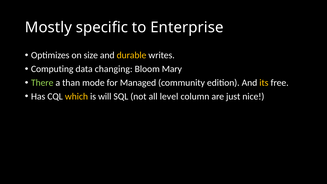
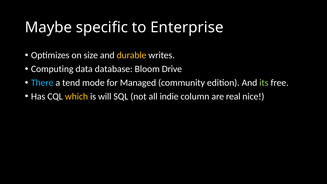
Mostly: Mostly -> Maybe
changing: changing -> database
Mary: Mary -> Drive
There colour: light green -> light blue
than: than -> tend
its colour: yellow -> light green
level: level -> indie
just: just -> real
